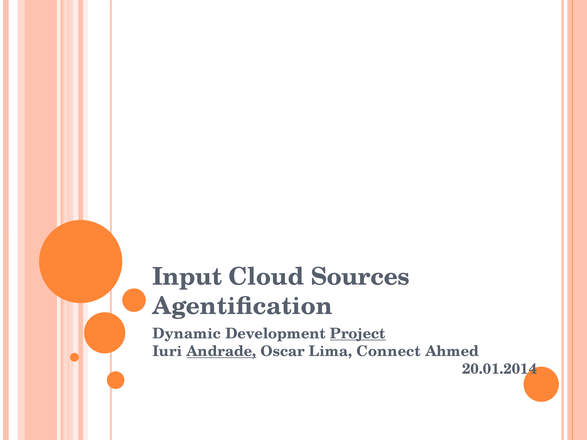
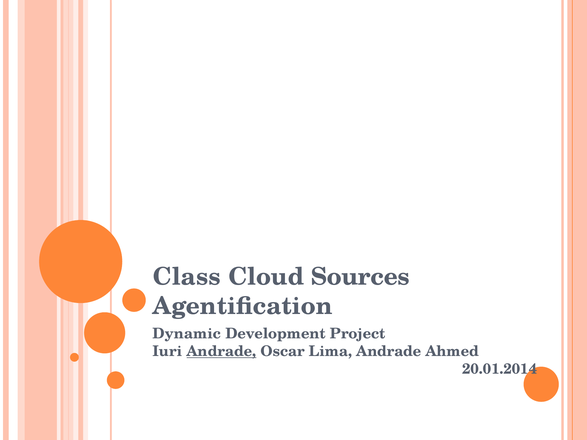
Input: Input -> Class
Project underline: present -> none
Lima Connect: Connect -> Andrade
